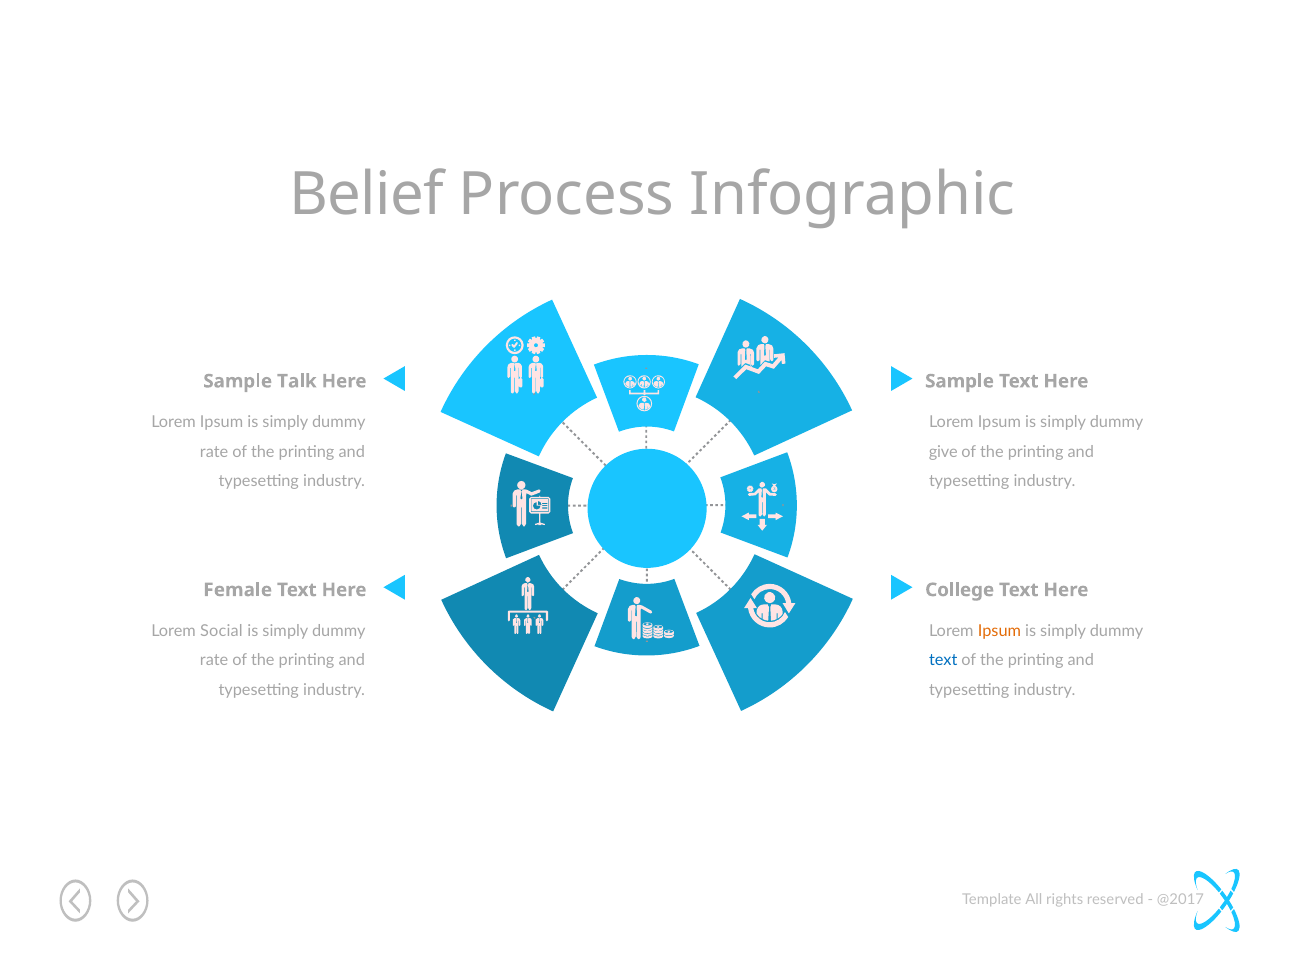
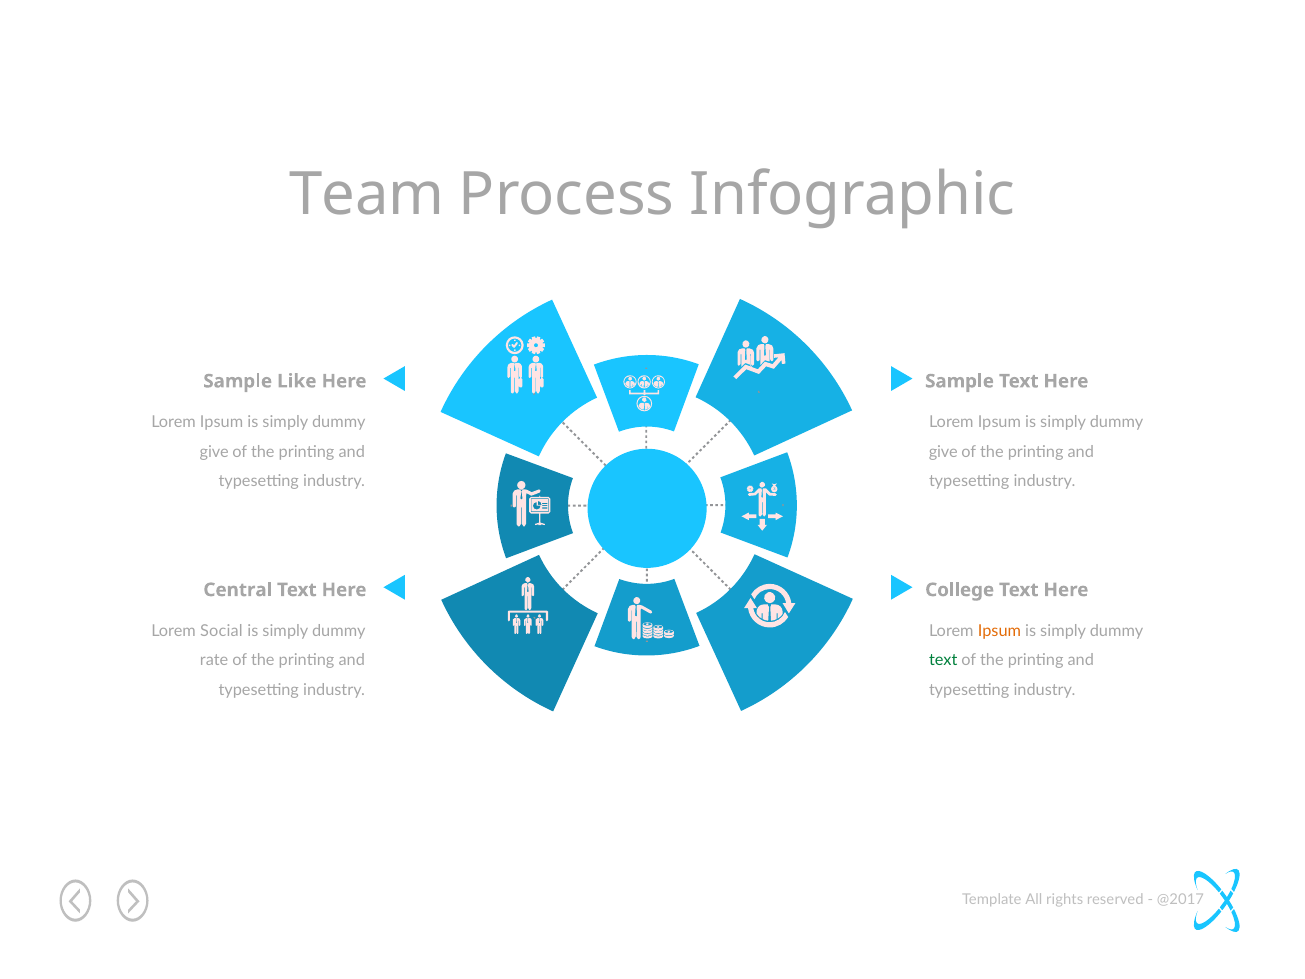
Belief: Belief -> Team
Talk: Talk -> Like
rate at (214, 452): rate -> give
Female: Female -> Central
text at (943, 660) colour: blue -> green
